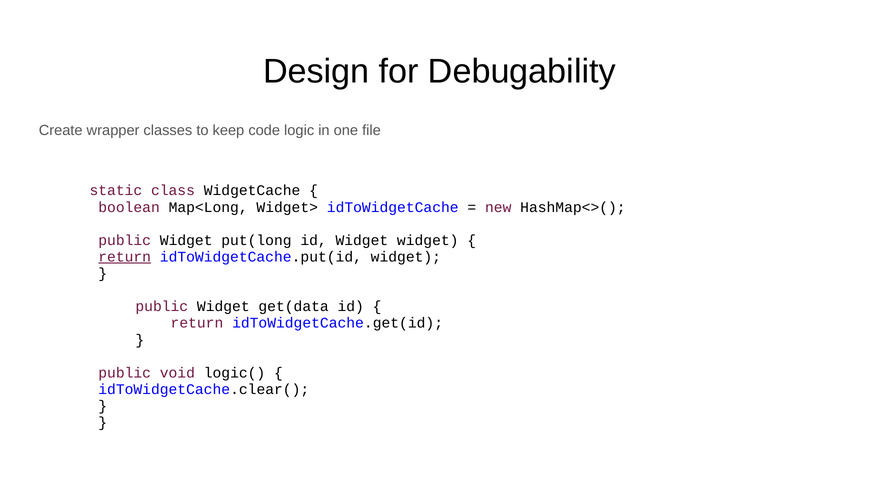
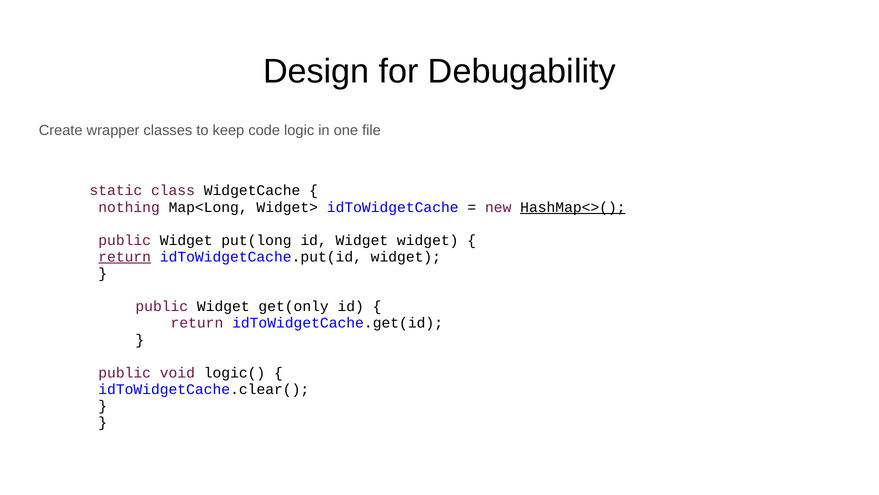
boolean: boolean -> nothing
HashMap<>( underline: none -> present
get(data: get(data -> get(only
